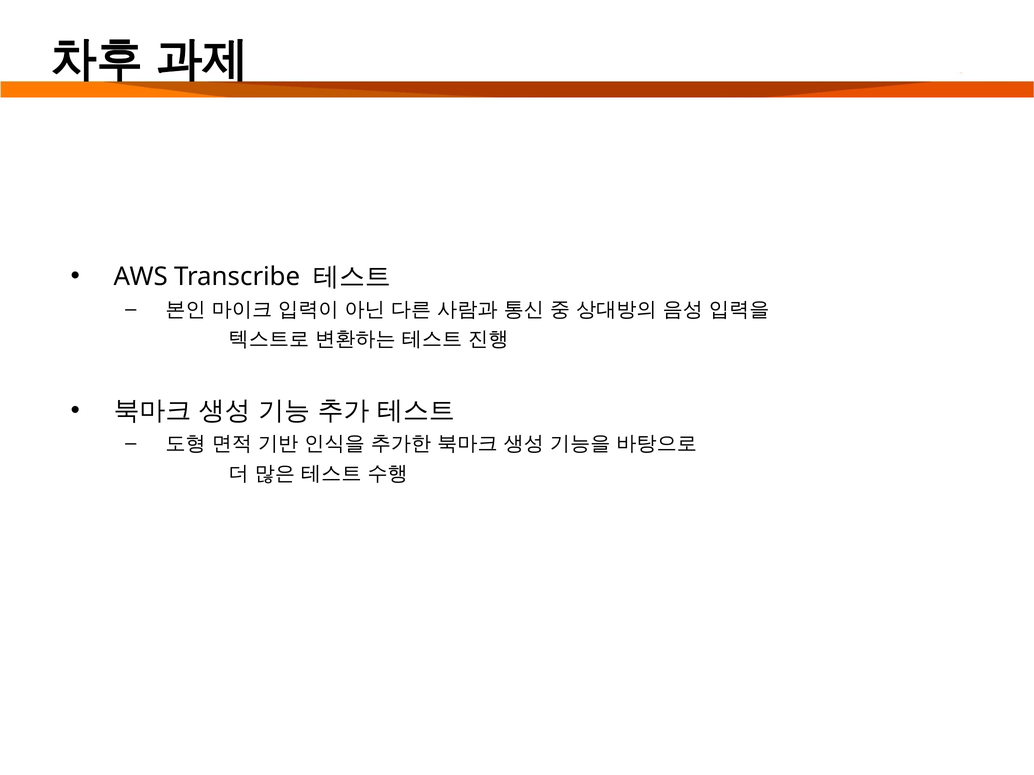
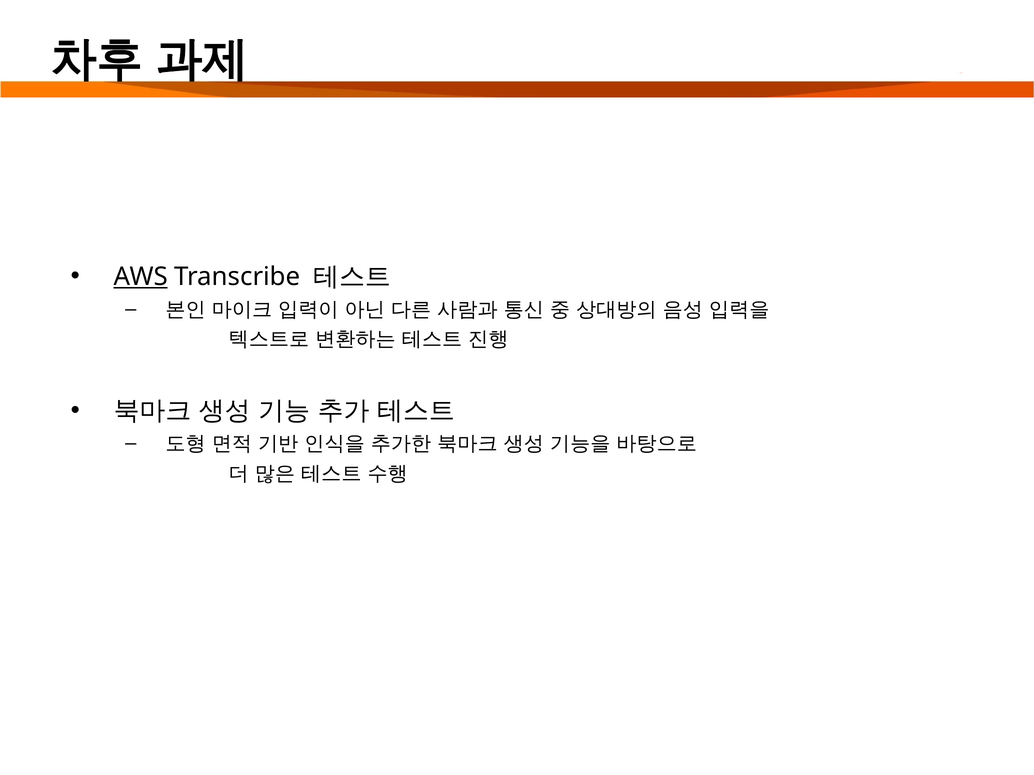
AWS underline: none -> present
